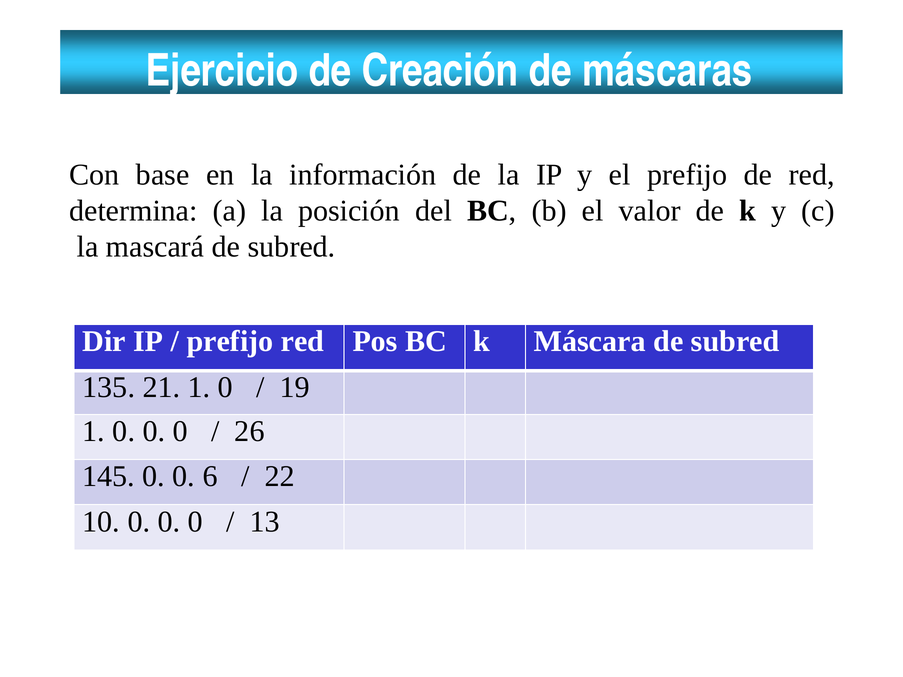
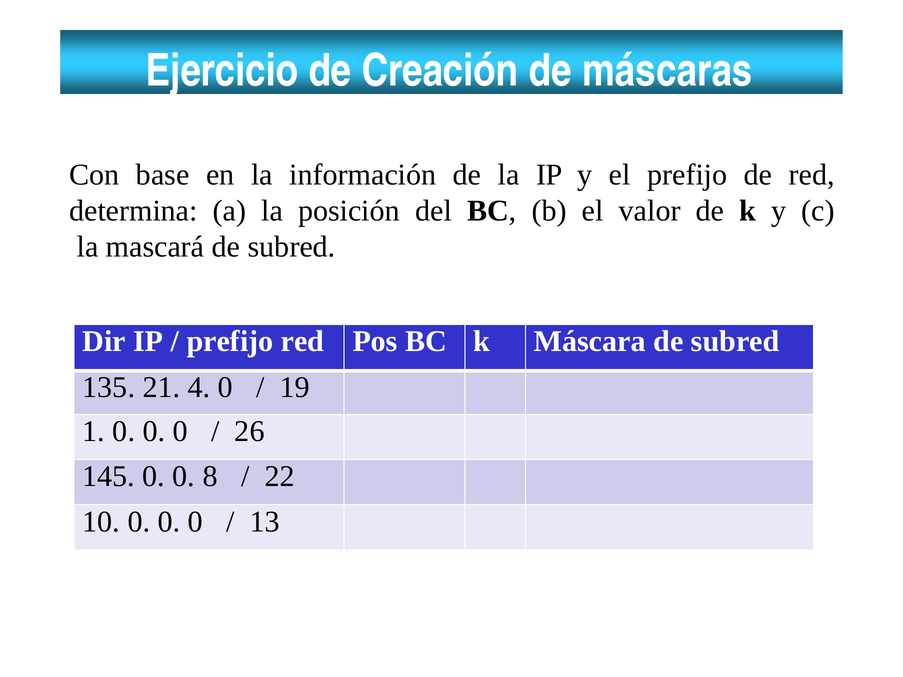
21 1: 1 -> 4
6: 6 -> 8
